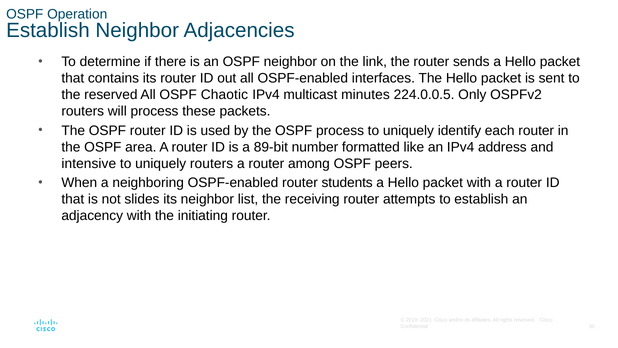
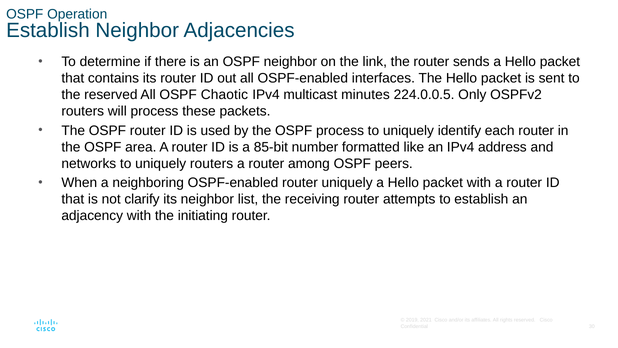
89-bit: 89-bit -> 85-bit
intensive: intensive -> networks
router students: students -> uniquely
slides: slides -> clarify
